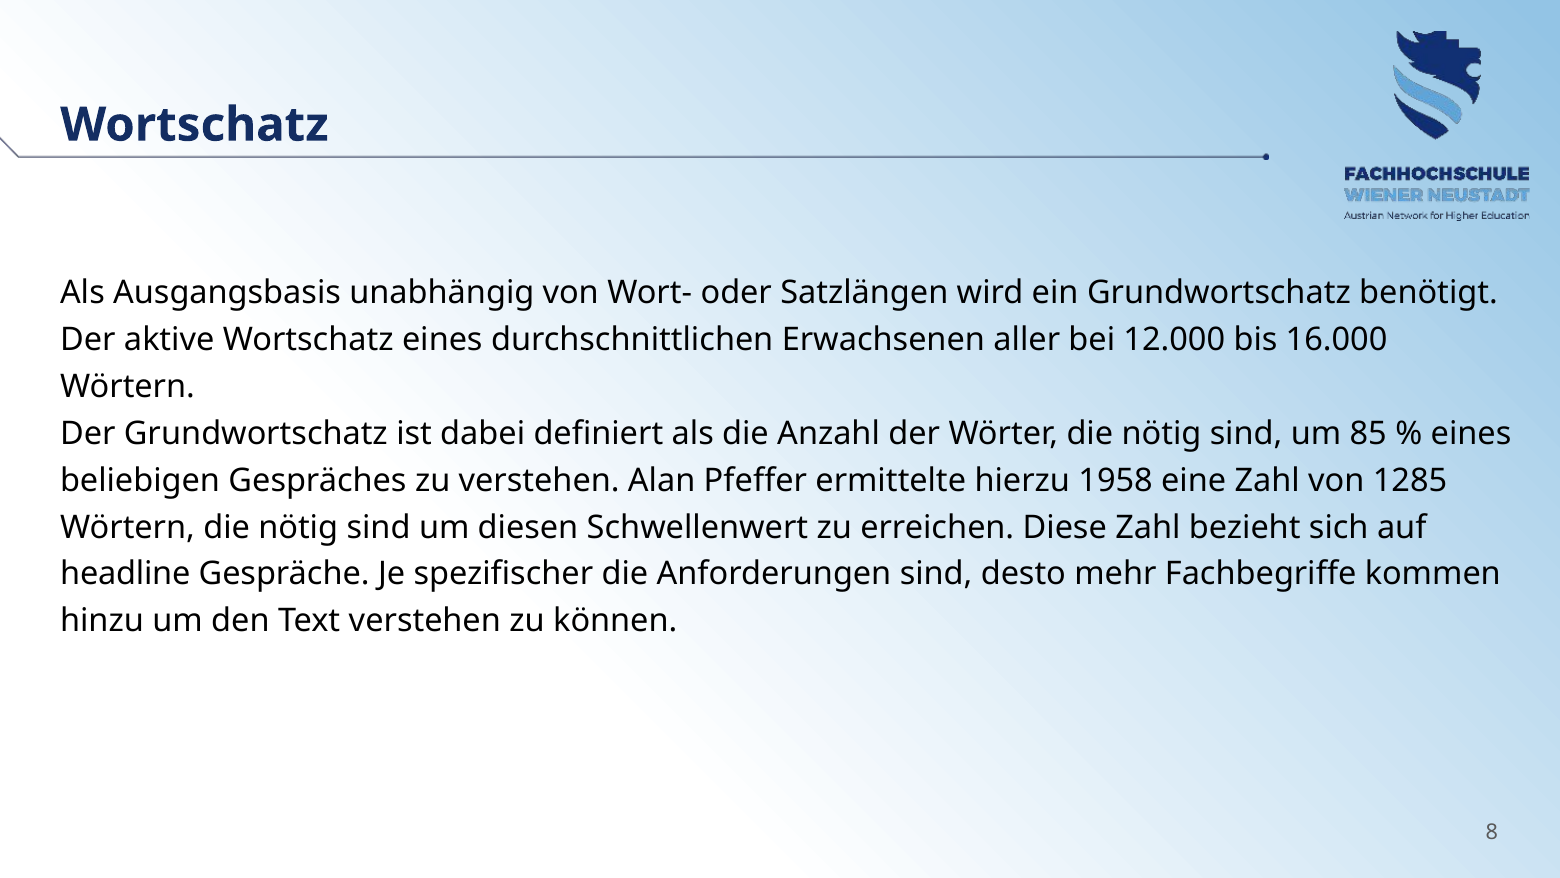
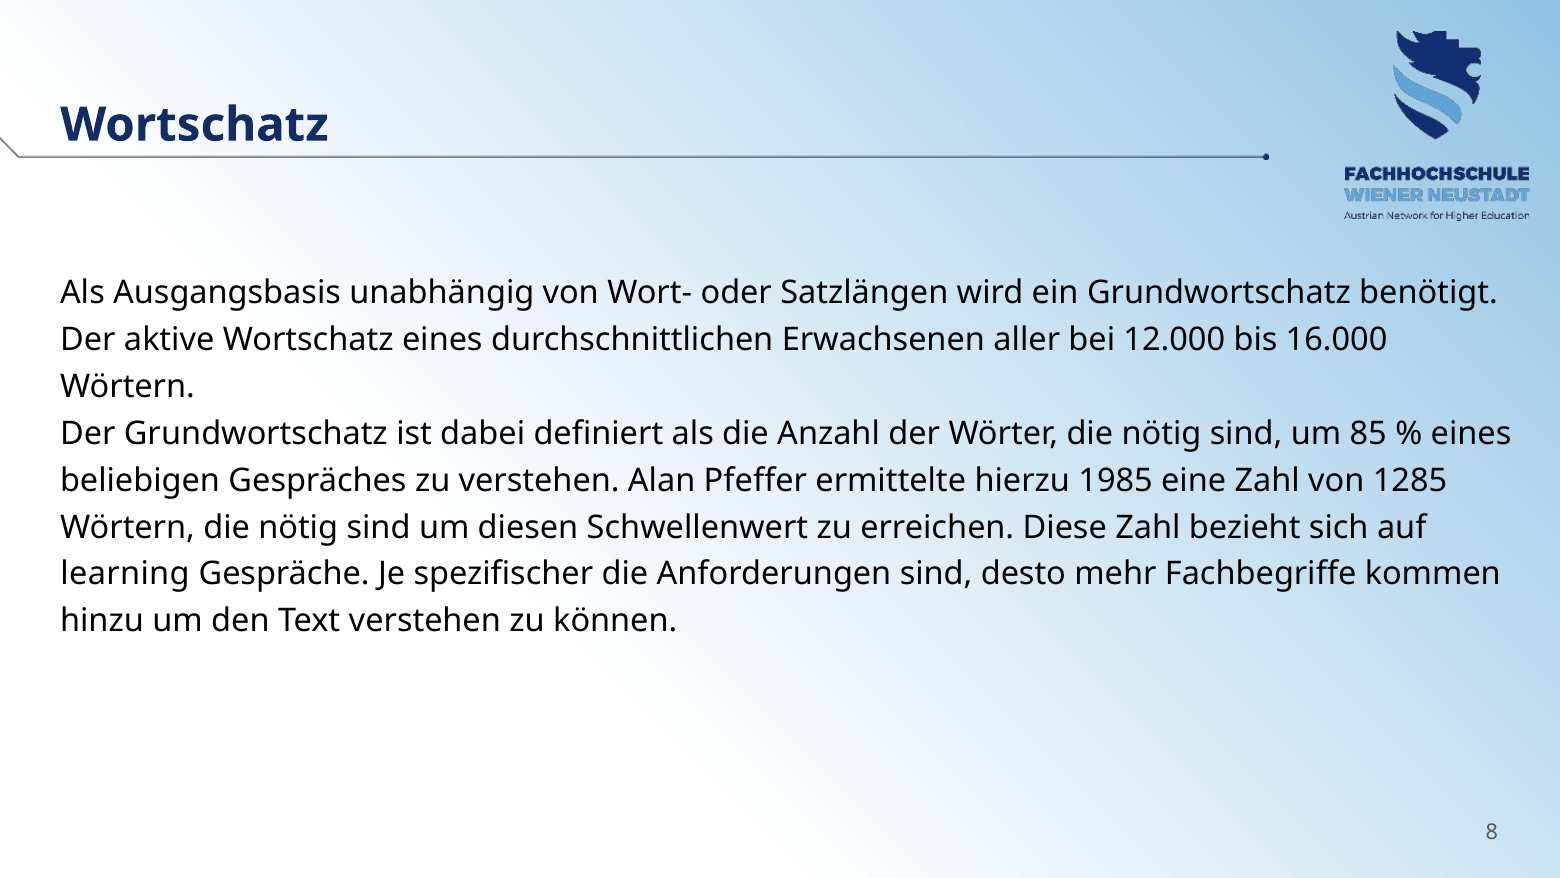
1958: 1958 -> 1985
headline: headline -> learning
